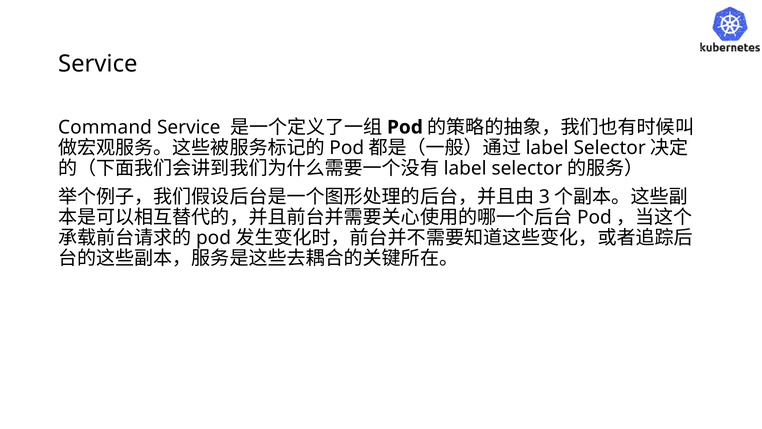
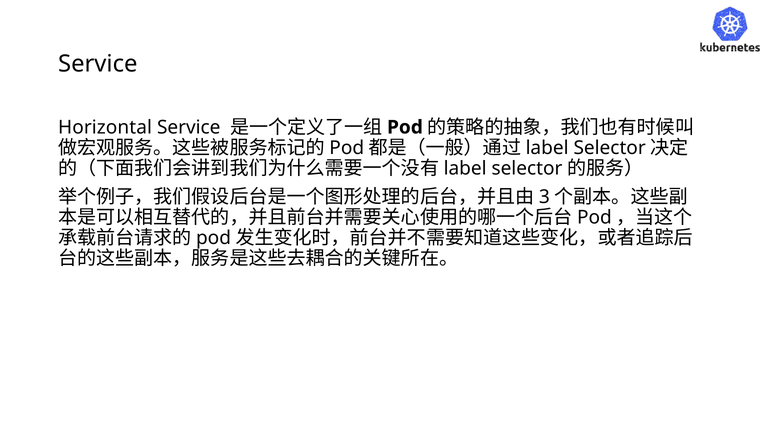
Command: Command -> Horizontal
